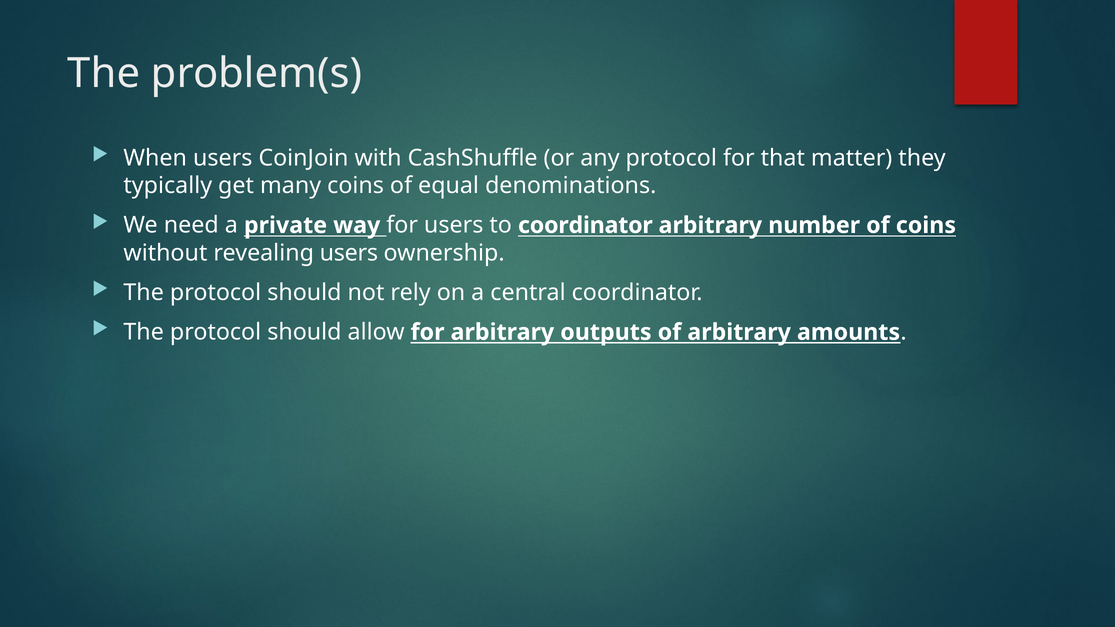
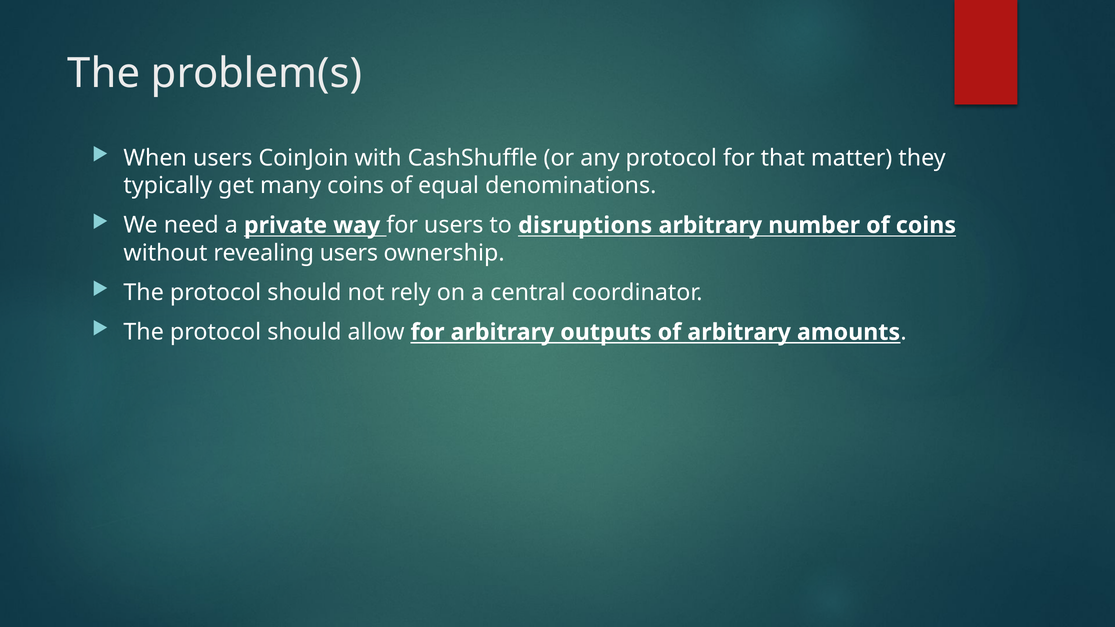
to coordinator: coordinator -> disruptions
